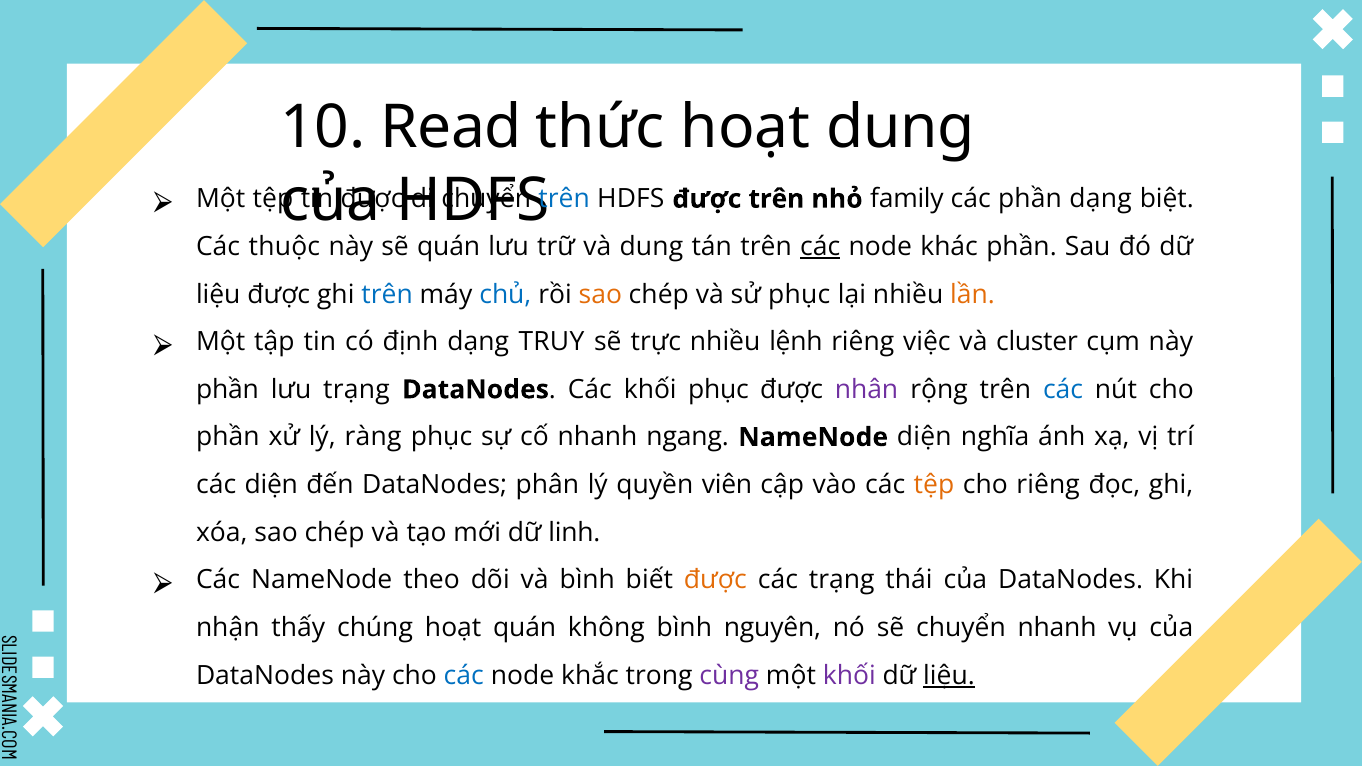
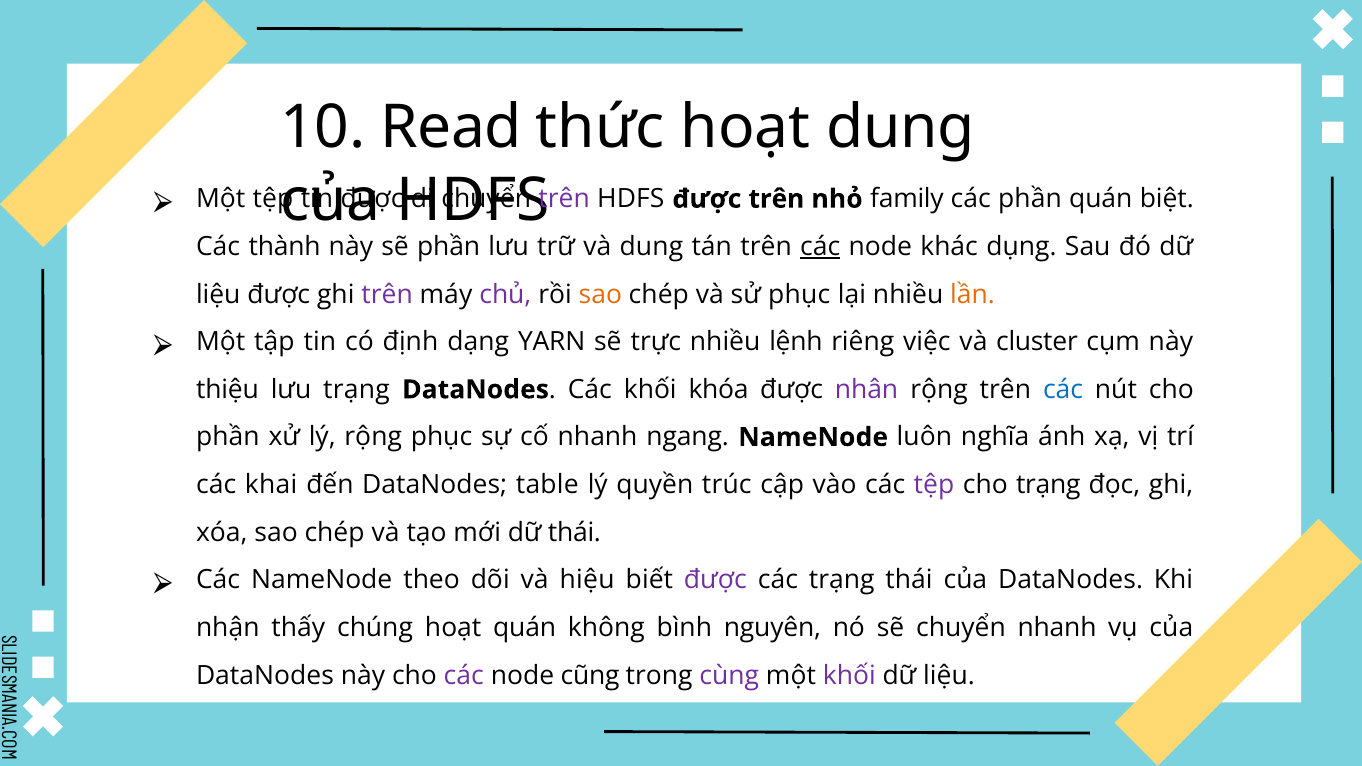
trên at (564, 199) colour: blue -> purple
phần dạng: dạng -> quán
thuộc: thuộc -> thành
sẽ quán: quán -> phần
khác phần: phần -> dụng
trên at (387, 294) colour: blue -> purple
chủ colour: blue -> purple
TRUY: TRUY -> YARN
phần at (227, 390): phần -> thiệu
khối phục: phục -> khóa
lý ràng: ràng -> rộng
NameNode diện: diện -> luôn
các diện: diện -> khai
phân: phân -> table
viên: viên -> trúc
tệp at (934, 485) colour: orange -> purple
cho riêng: riêng -> trạng
dữ linh: linh -> thái
và bình: bình -> hiệu
được at (715, 580) colour: orange -> purple
các at (464, 676) colour: blue -> purple
khắc: khắc -> cũng
liệu at (949, 676) underline: present -> none
